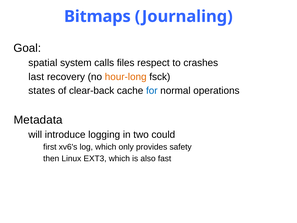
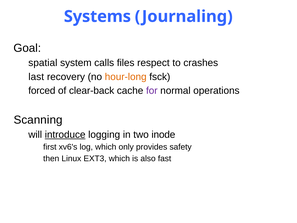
Bitmaps: Bitmaps -> Systems
states: states -> forced
for colour: blue -> purple
Metadata: Metadata -> Scanning
introduce underline: none -> present
could: could -> inode
